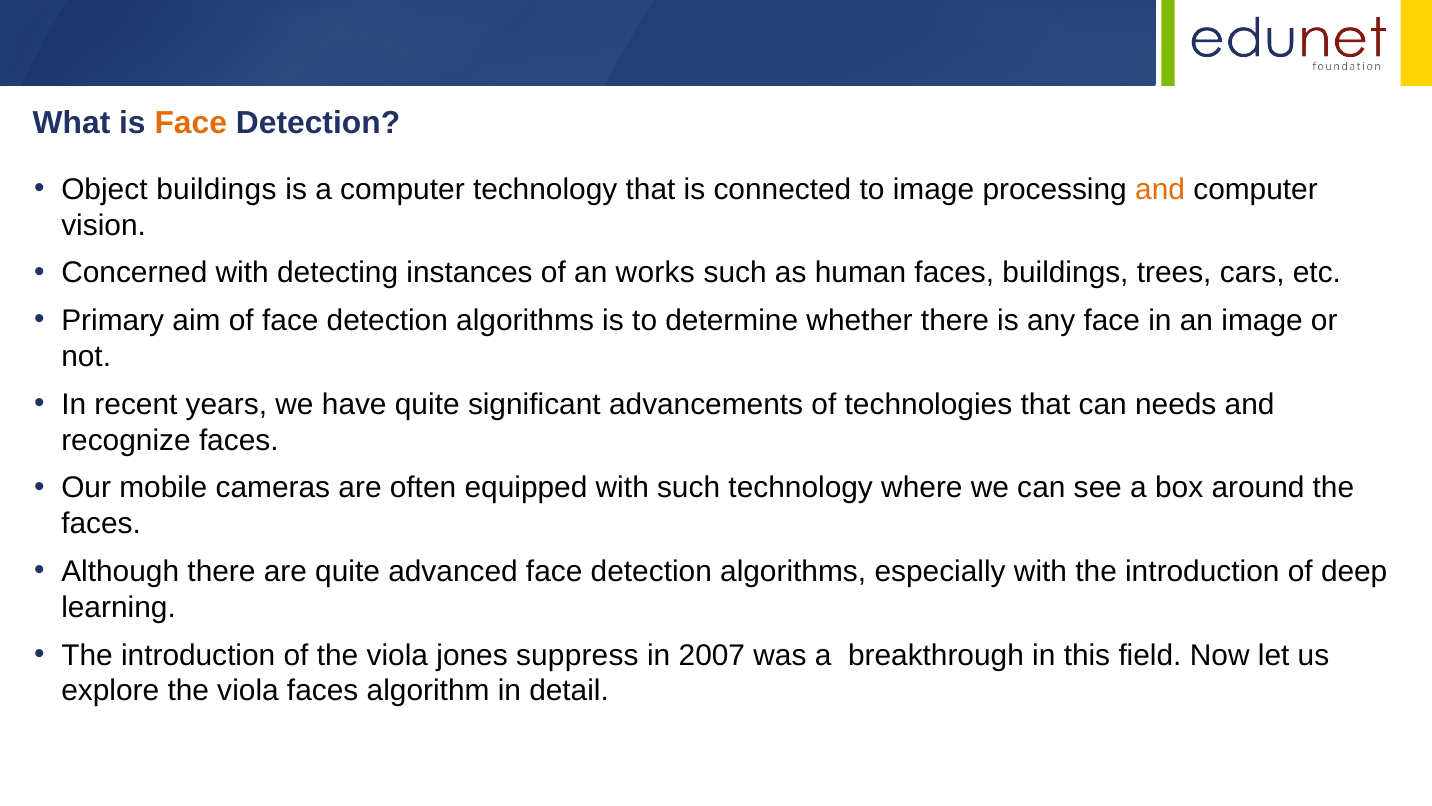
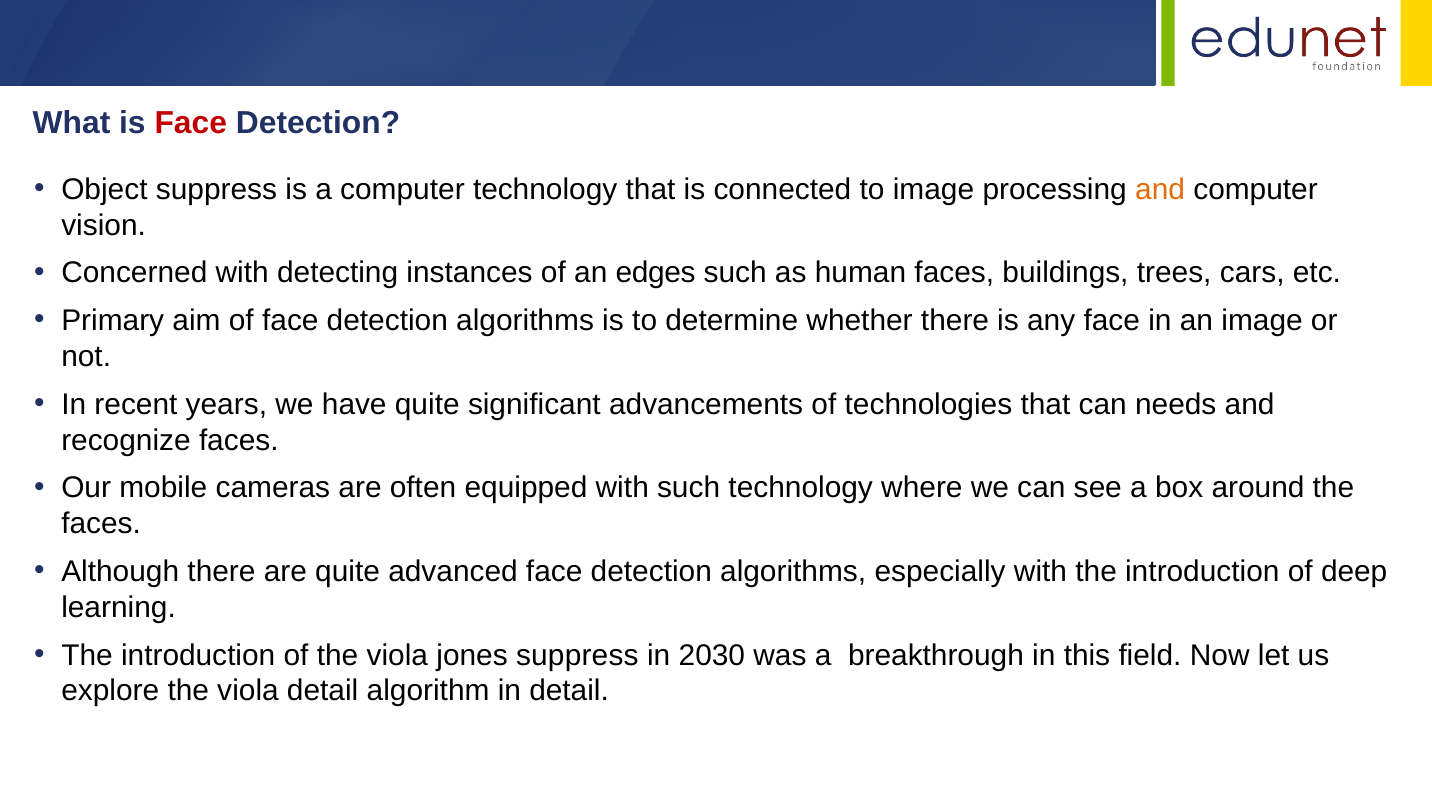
Face at (191, 123) colour: orange -> red
Object buildings: buildings -> suppress
works: works -> edges
2007: 2007 -> 2030
viola faces: faces -> detail
